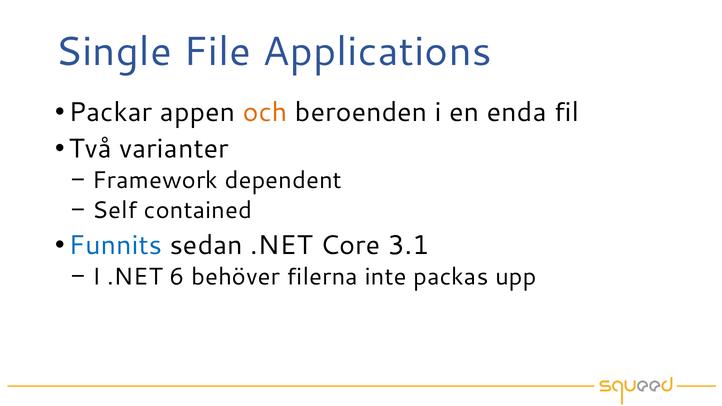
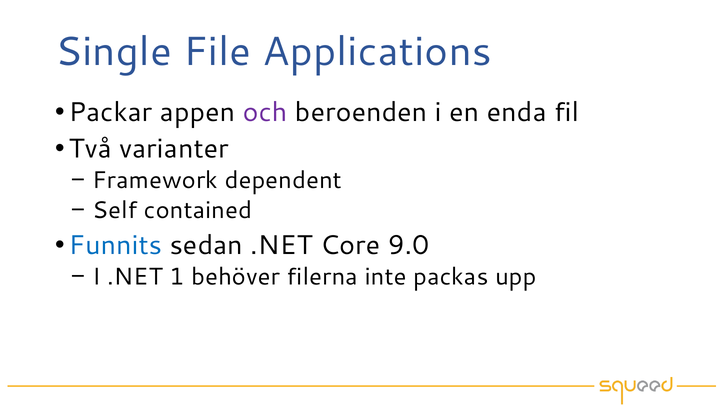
och colour: orange -> purple
3.1: 3.1 -> 9.0
6: 6 -> 1
